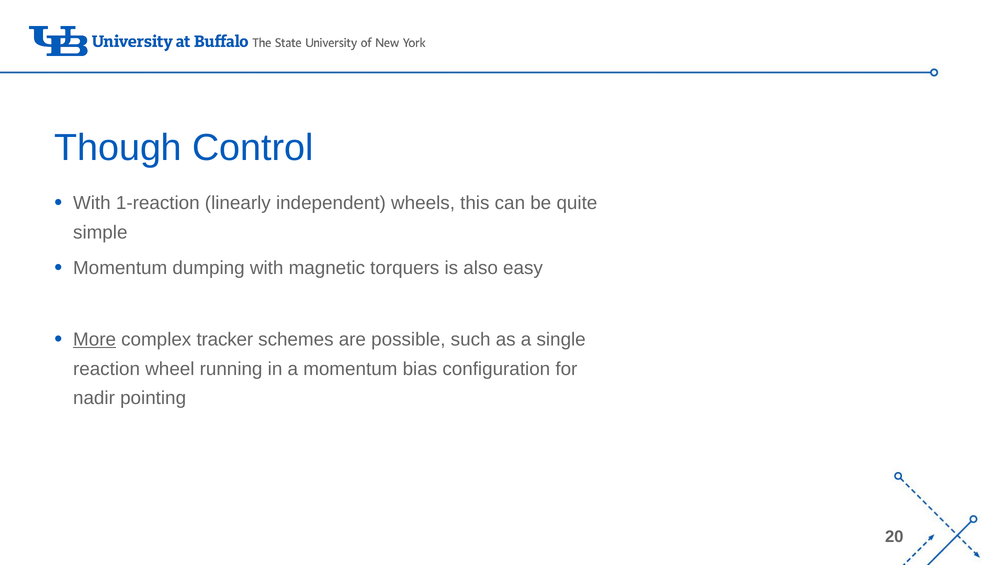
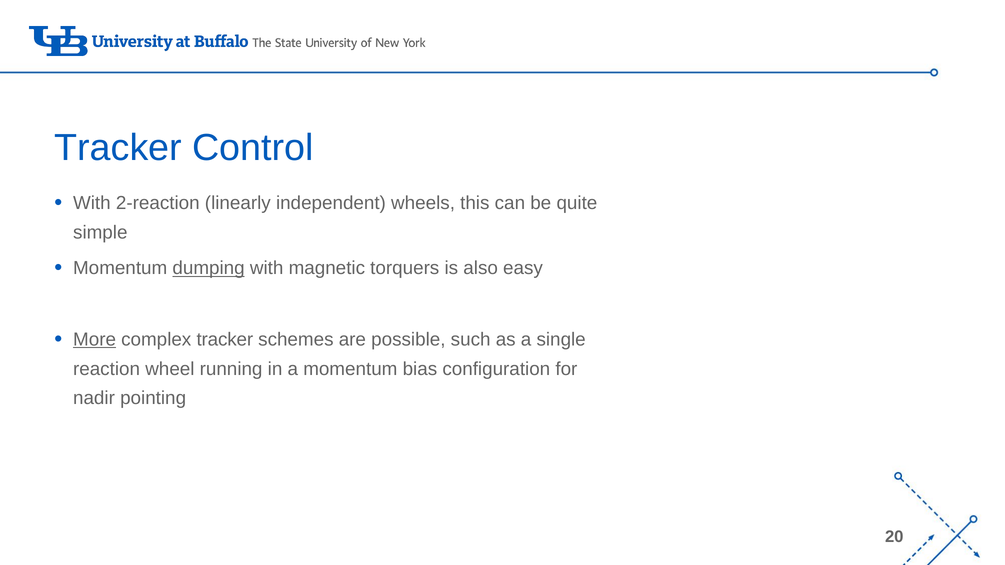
Though at (118, 148): Though -> Tracker
1-reaction: 1-reaction -> 2-reaction
dumping underline: none -> present
